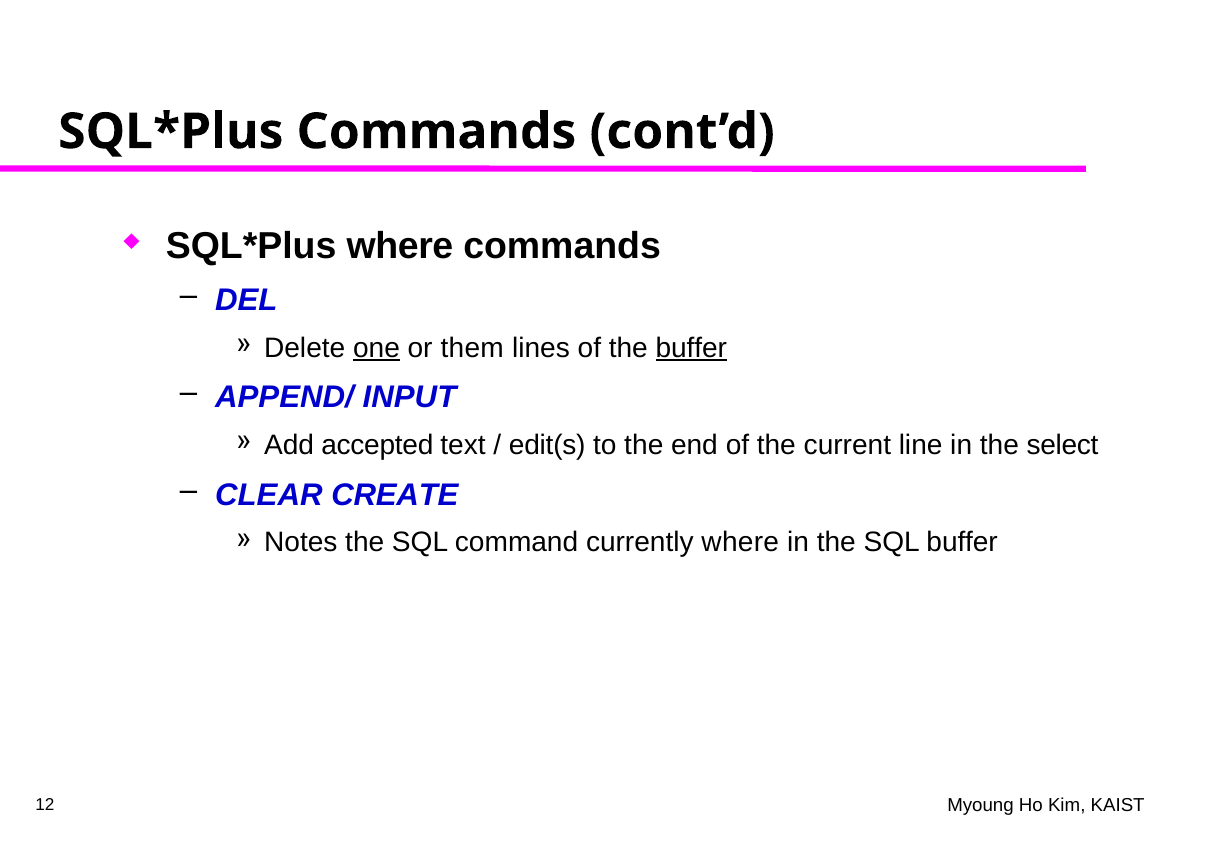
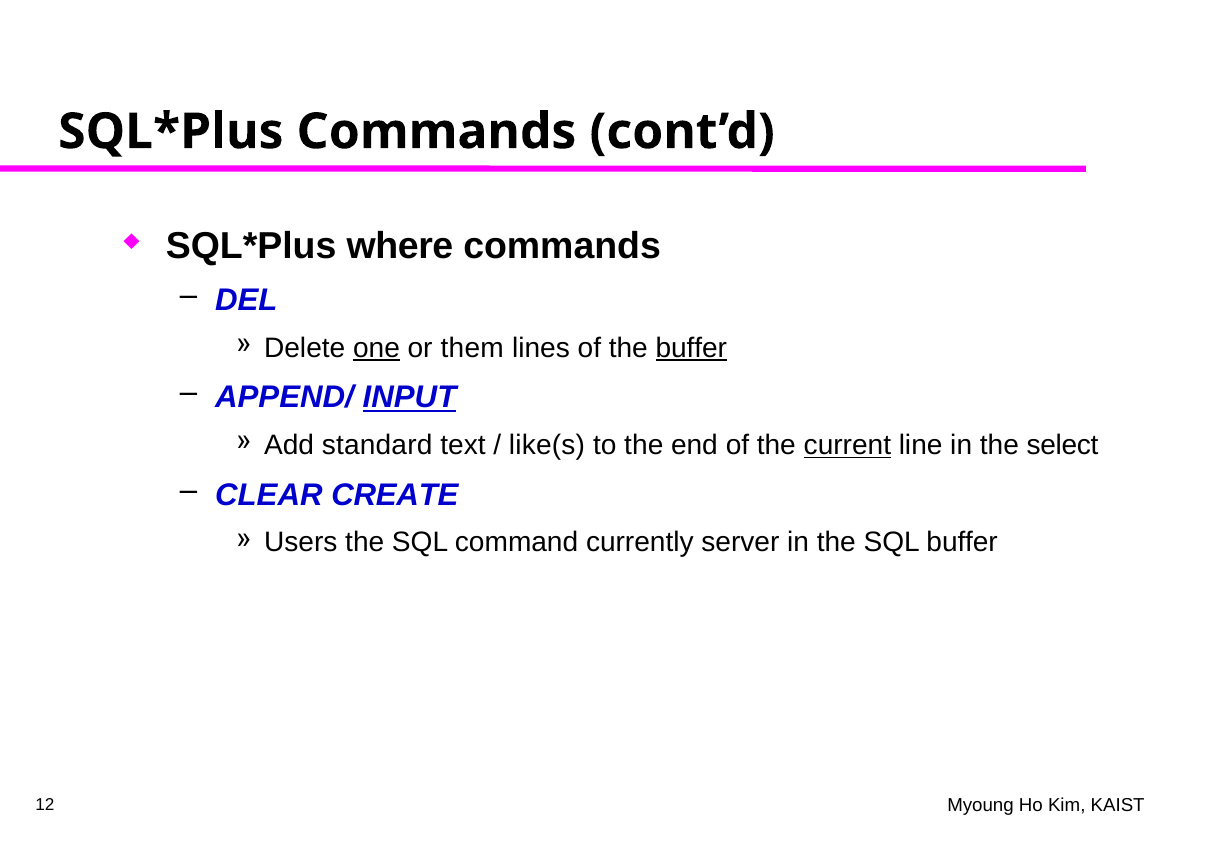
INPUT underline: none -> present
accepted: accepted -> standard
edit(s: edit(s -> like(s
current underline: none -> present
Notes: Notes -> Users
currently where: where -> server
